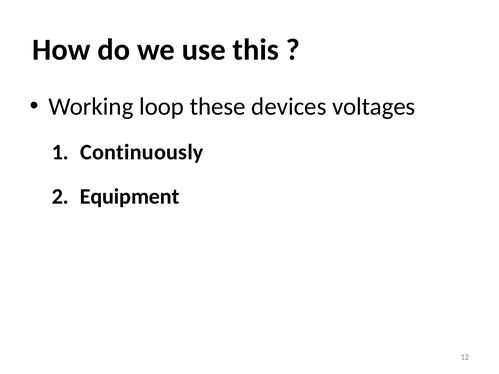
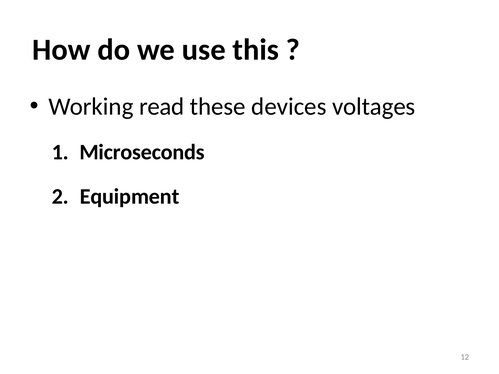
loop: loop -> read
Continuously: Continuously -> Microseconds
